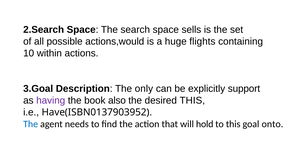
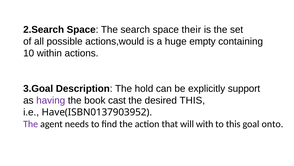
sells: sells -> their
flights: flights -> empty
only: only -> hold
also: also -> cast
The at (31, 124) colour: blue -> purple
hold: hold -> with
